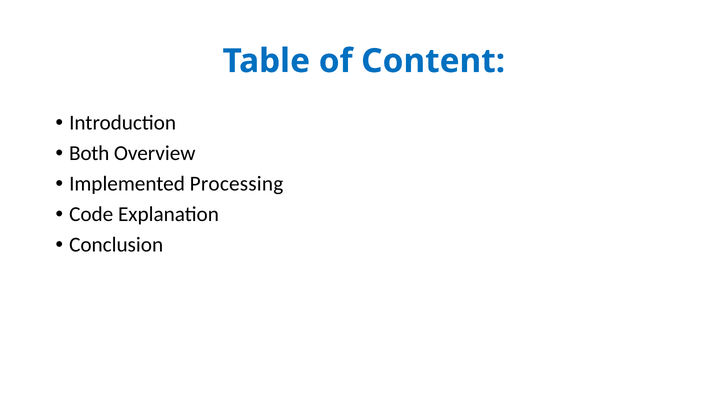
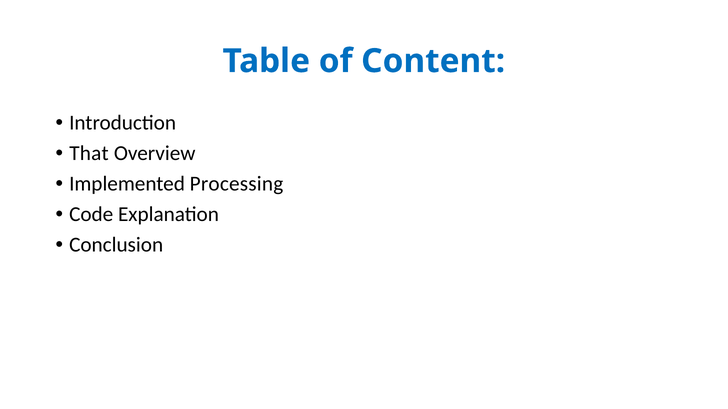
Both: Both -> That
